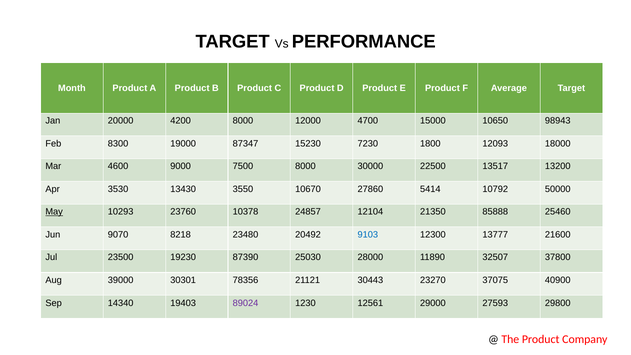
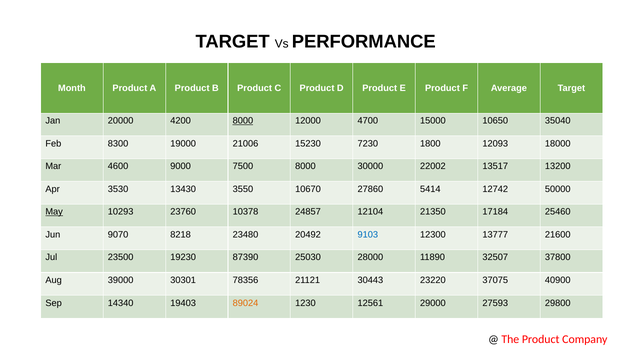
8000 at (243, 121) underline: none -> present
98943: 98943 -> 35040
87347: 87347 -> 21006
22500: 22500 -> 22002
10792: 10792 -> 12742
85888: 85888 -> 17184
23270: 23270 -> 23220
89024 colour: purple -> orange
